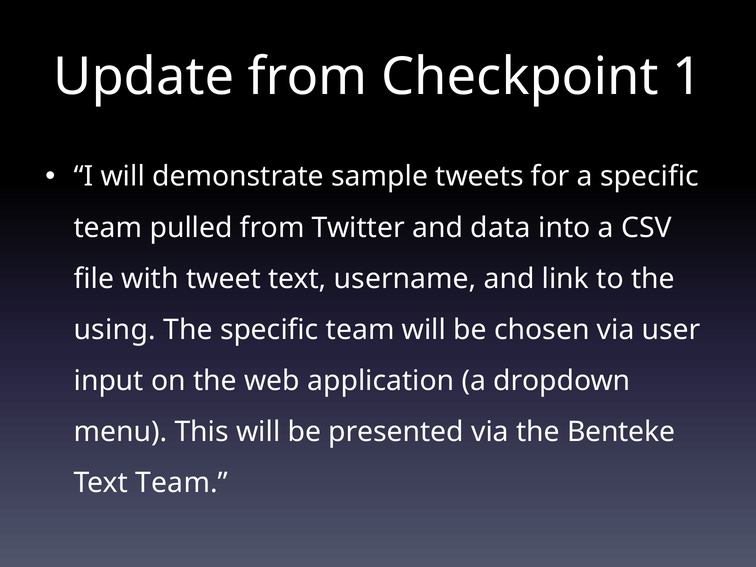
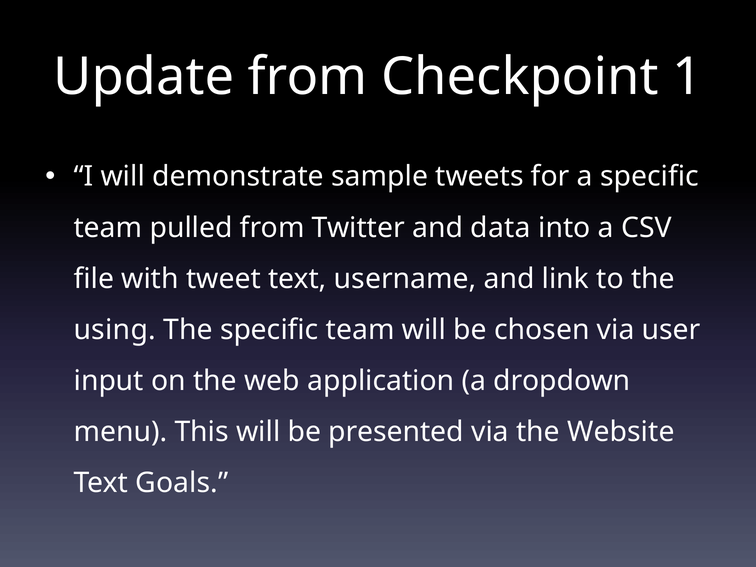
Benteke: Benteke -> Website
Text Team: Team -> Goals
